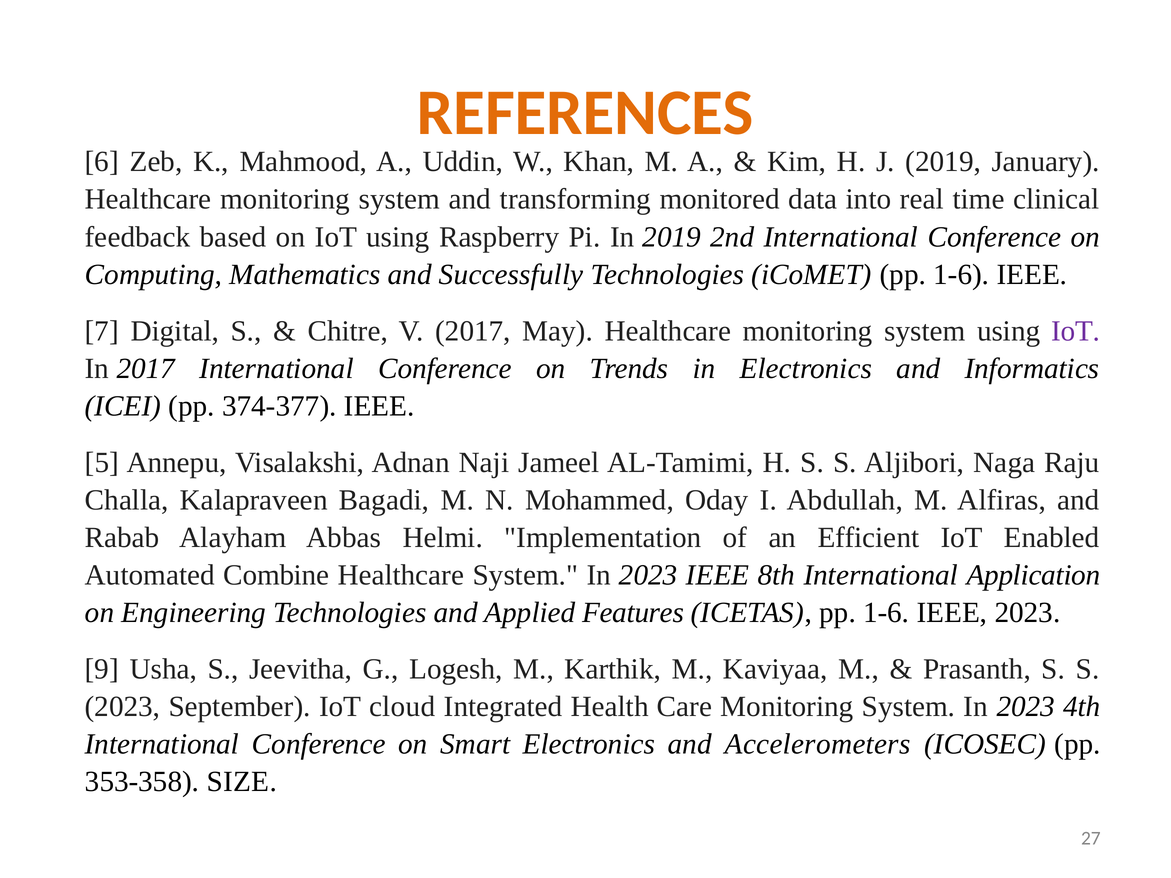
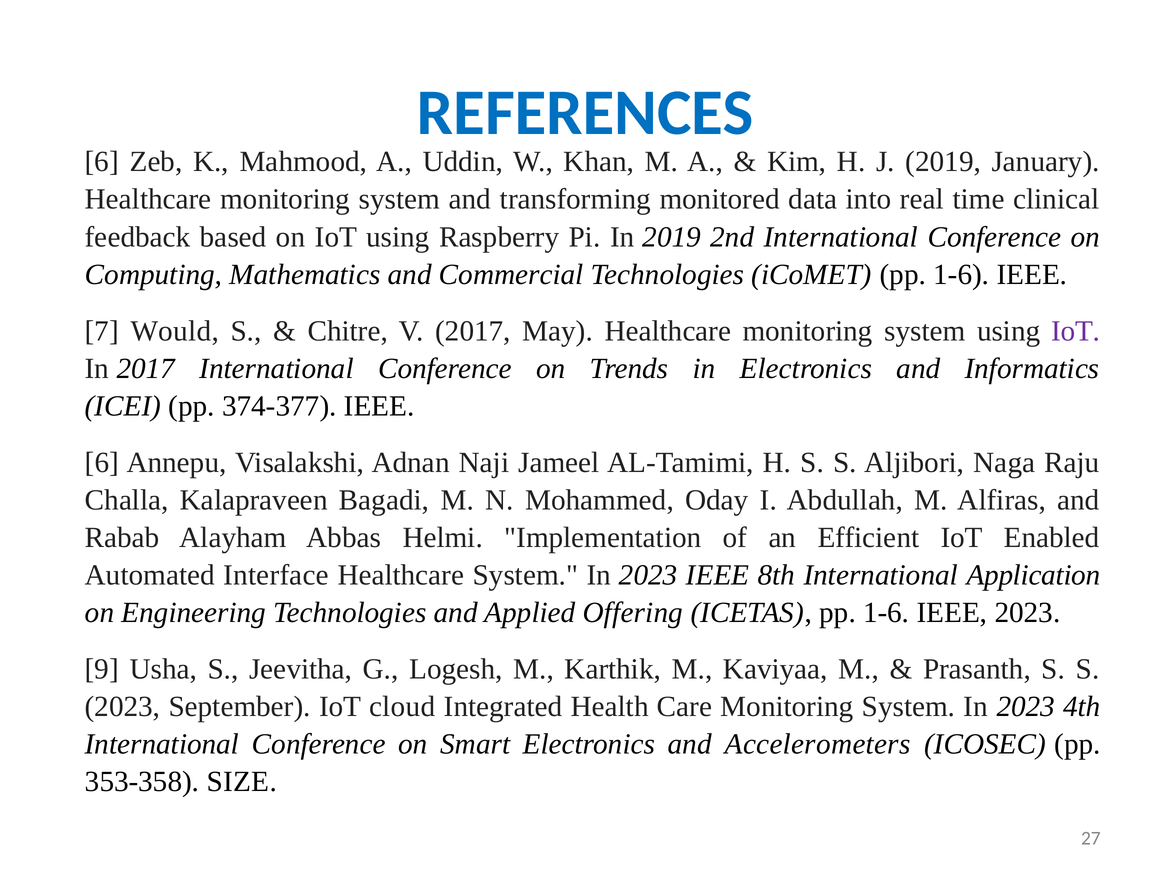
REFERENCES colour: orange -> blue
Successfully: Successfully -> Commercial
Digital: Digital -> Would
5 at (102, 463): 5 -> 6
Combine: Combine -> Interface
Features: Features -> Offering
